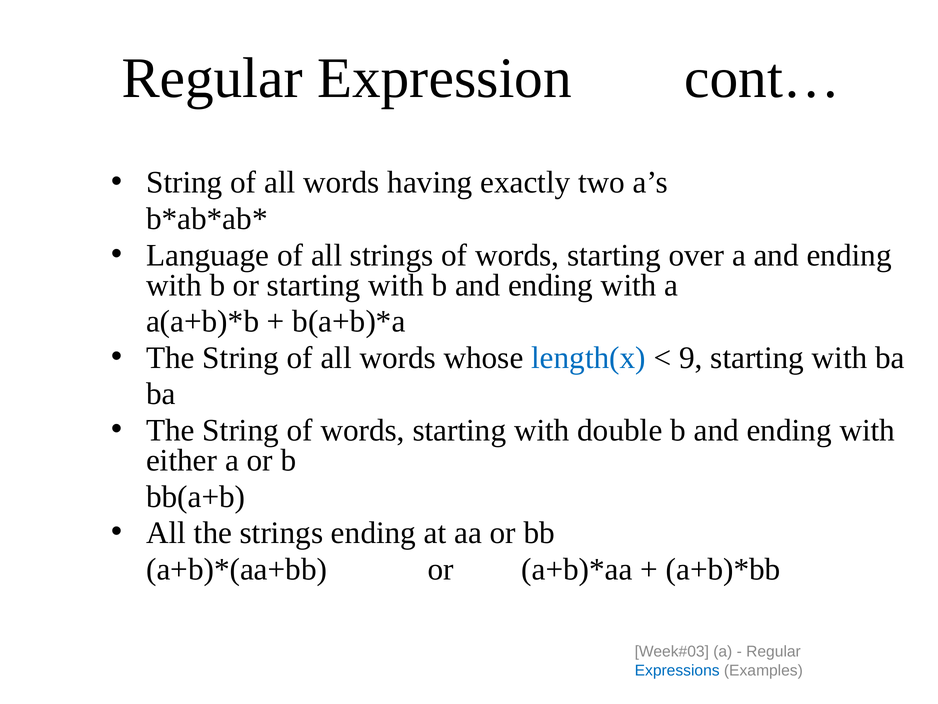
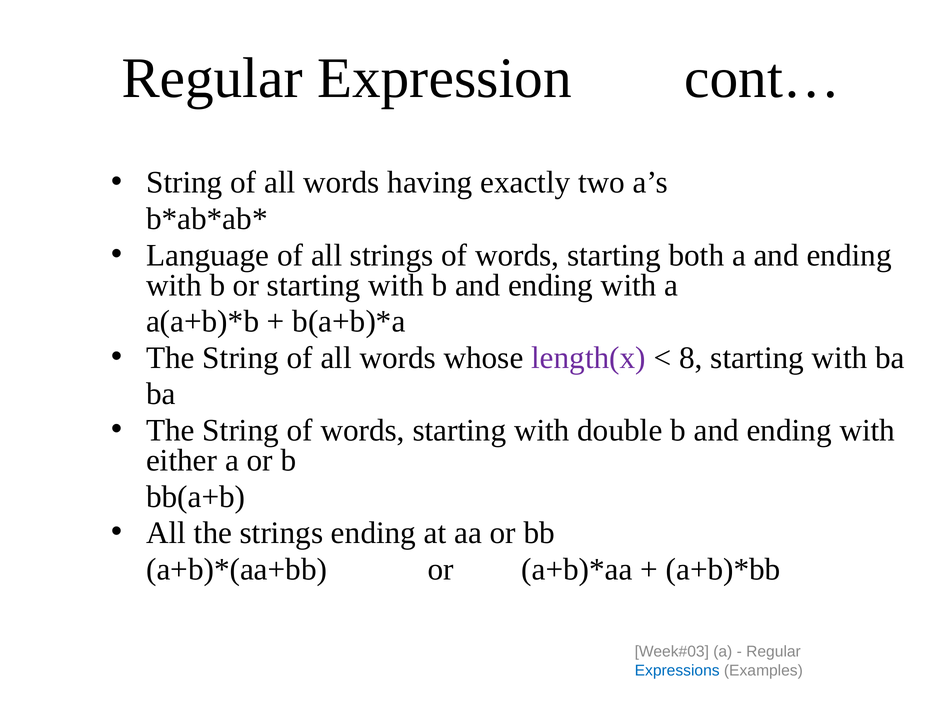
over: over -> both
length(x colour: blue -> purple
9: 9 -> 8
